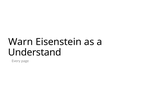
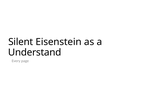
Warn: Warn -> Silent
